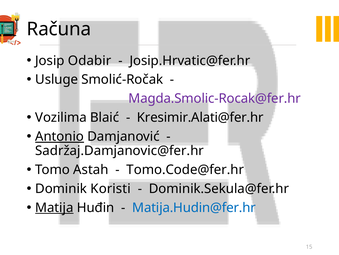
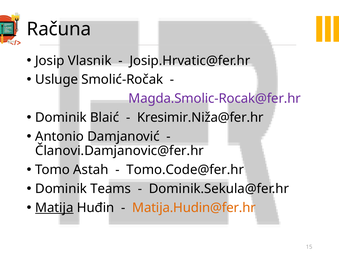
Odabir: Odabir -> Vlasnik
Vozilima at (61, 117): Vozilima -> Dominik
Kresimir.Alati@fer.hr: Kresimir.Alati@fer.hr -> Kresimir.Niža@fer.hr
Antonio underline: present -> none
Sadržaj.Damjanovic@fer.hr: Sadržaj.Damjanovic@fer.hr -> Članovi.Damjanovic@fer.hr
Koristi: Koristi -> Teams
Matija.Hudin@fer.hr colour: blue -> orange
